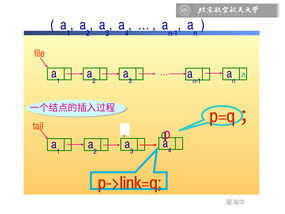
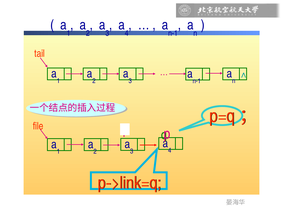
file: file -> tail
tail: tail -> file
